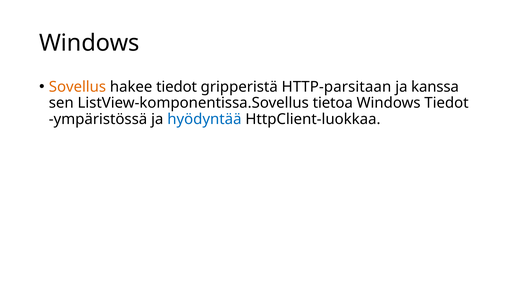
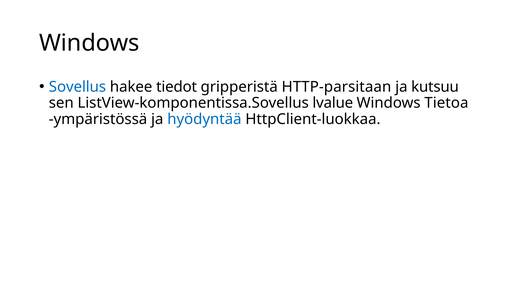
Sovellus colour: orange -> blue
kanssa: kanssa -> kutsuu
tietoa: tietoa -> lvalue
Windows Tiedot: Tiedot -> Tietoa
